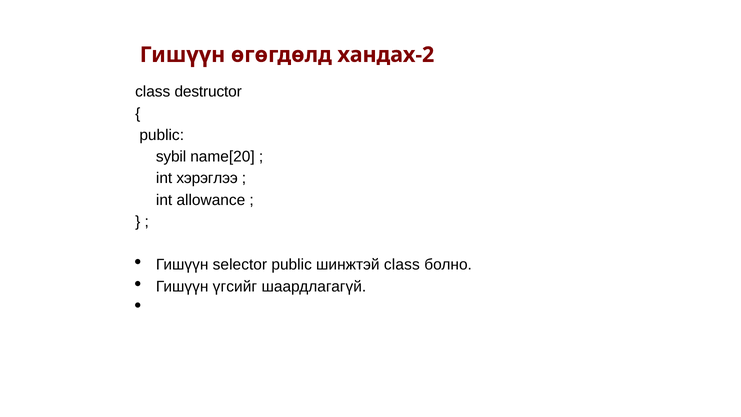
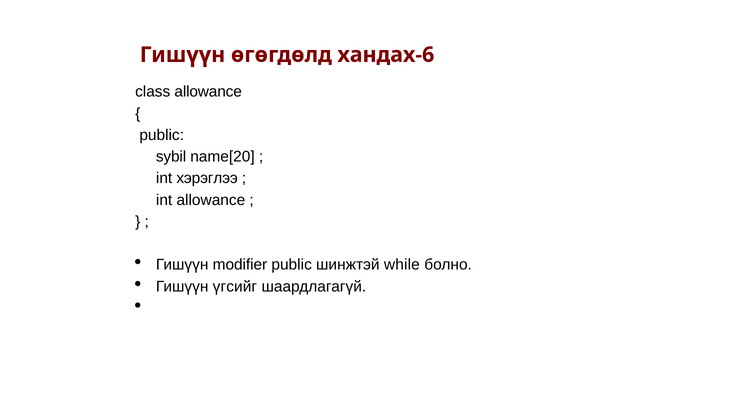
хандах-2: хандах-2 -> хандах-6
class destructor: destructor -> allowance
selector: selector -> modifier
шинжтэй class: class -> while
